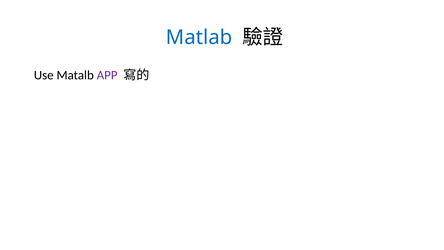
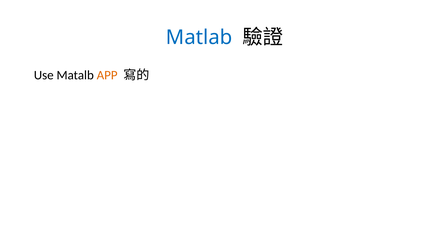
APP colour: purple -> orange
